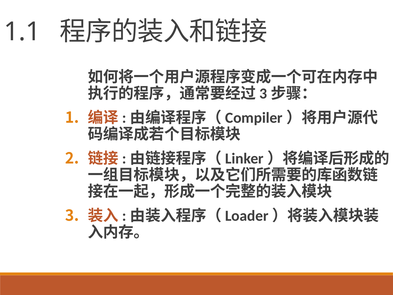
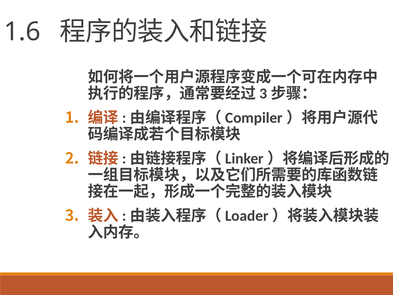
1.1: 1.1 -> 1.6
